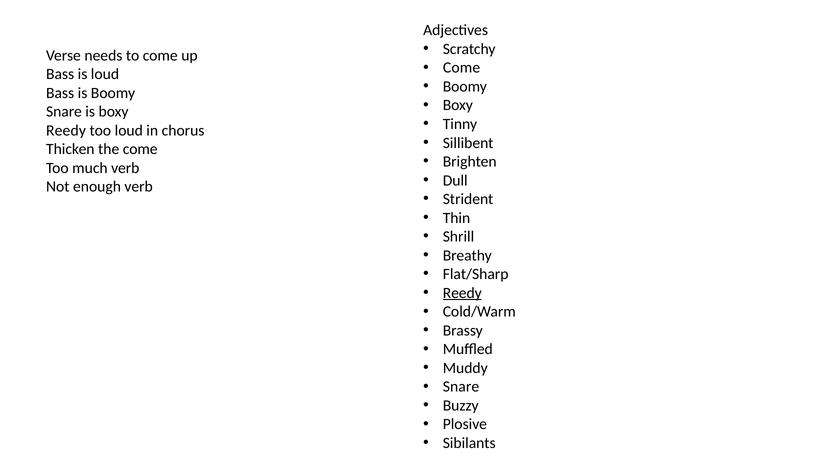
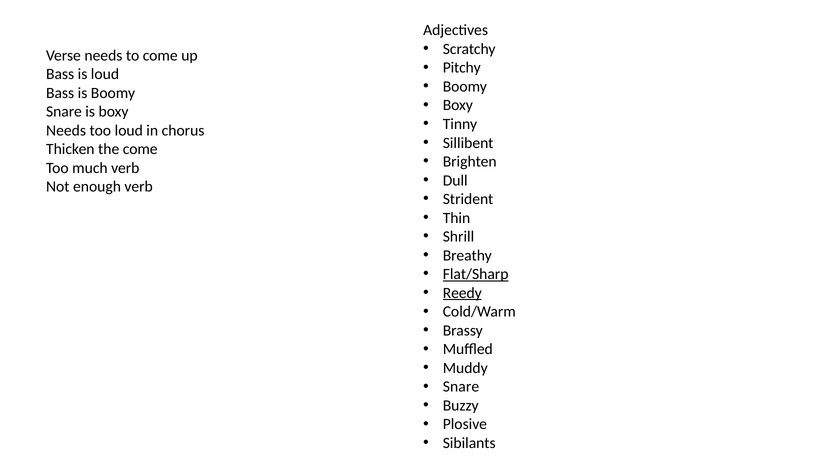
Come at (462, 68): Come -> Pitchy
Reedy at (66, 130): Reedy -> Needs
Flat/Sharp underline: none -> present
